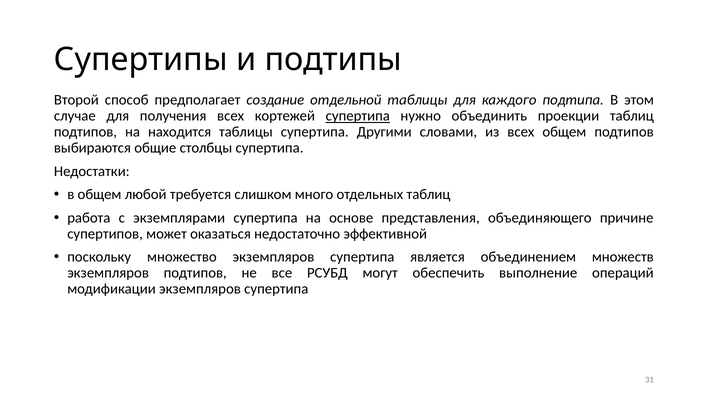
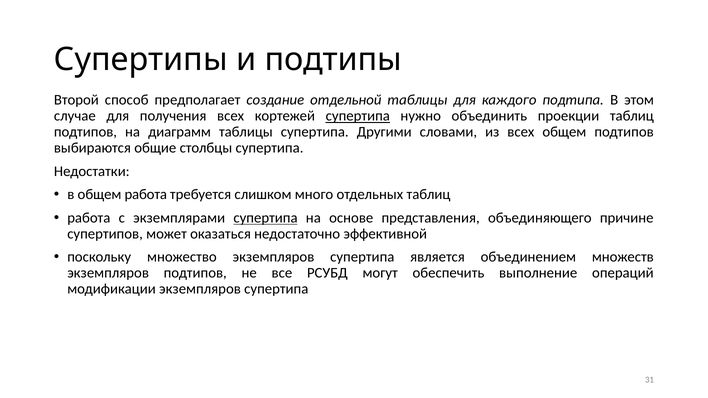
находится: находится -> диаграмм
общем любой: любой -> работа
супертипа at (266, 218) underline: none -> present
